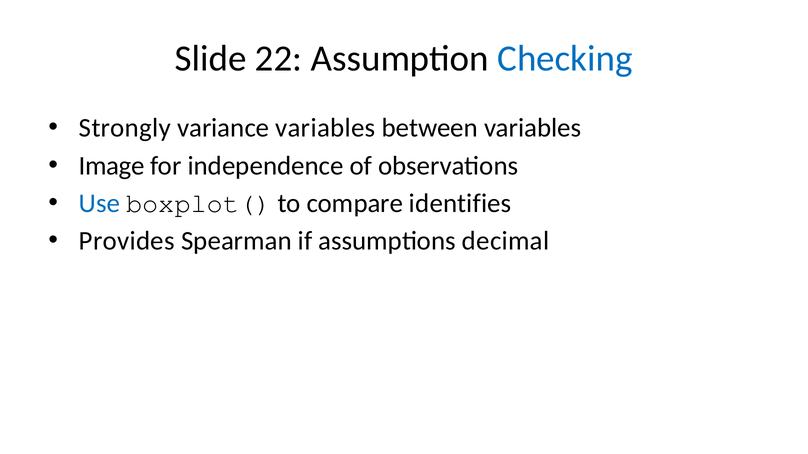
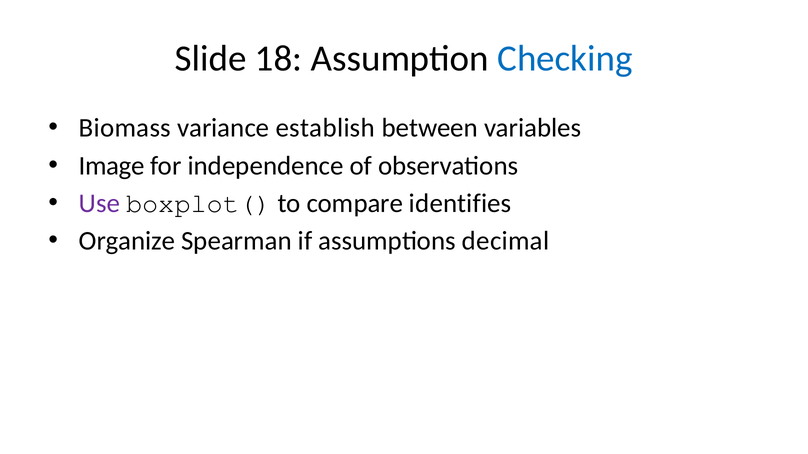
22: 22 -> 18
Strongly: Strongly -> Biomass
variance variables: variables -> establish
Use colour: blue -> purple
Provides: Provides -> Organize
